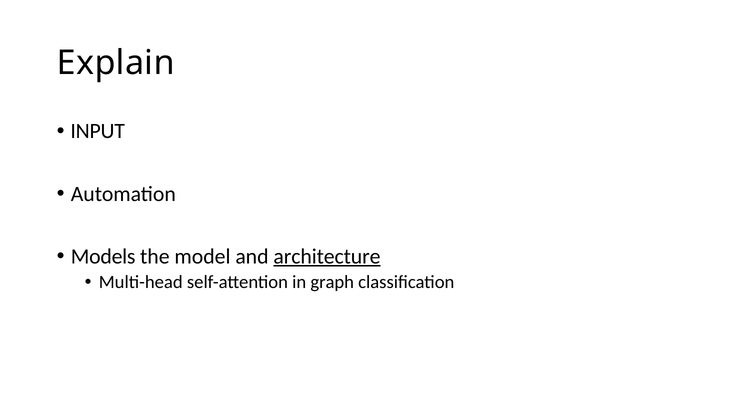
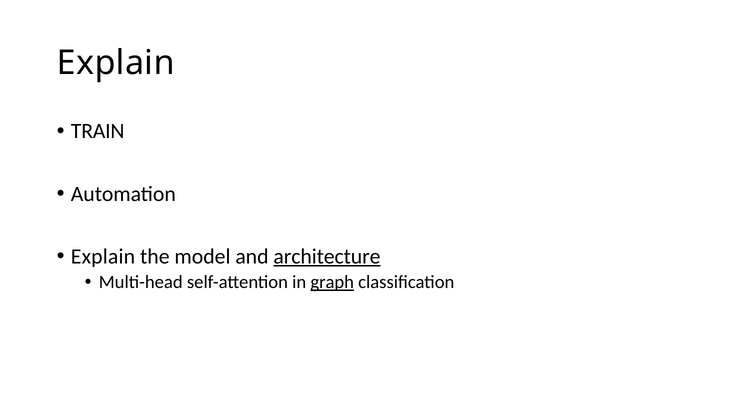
INPUT: INPUT -> TRAIN
Models at (103, 256): Models -> Explain
graph underline: none -> present
